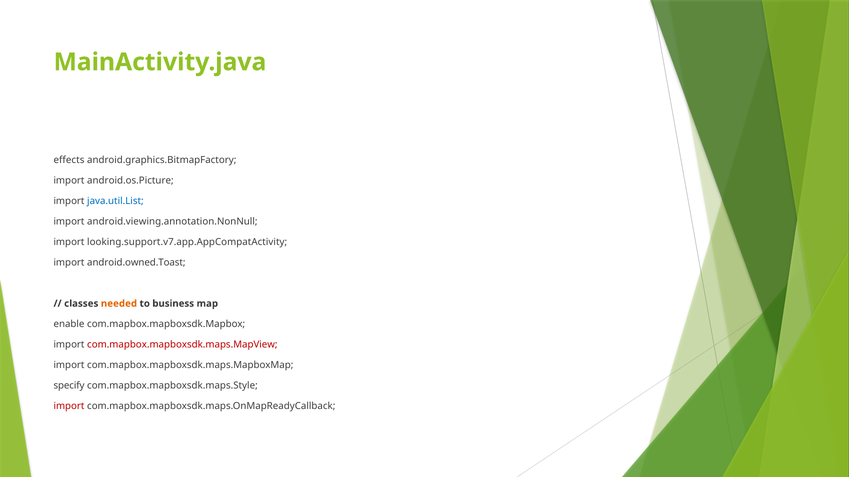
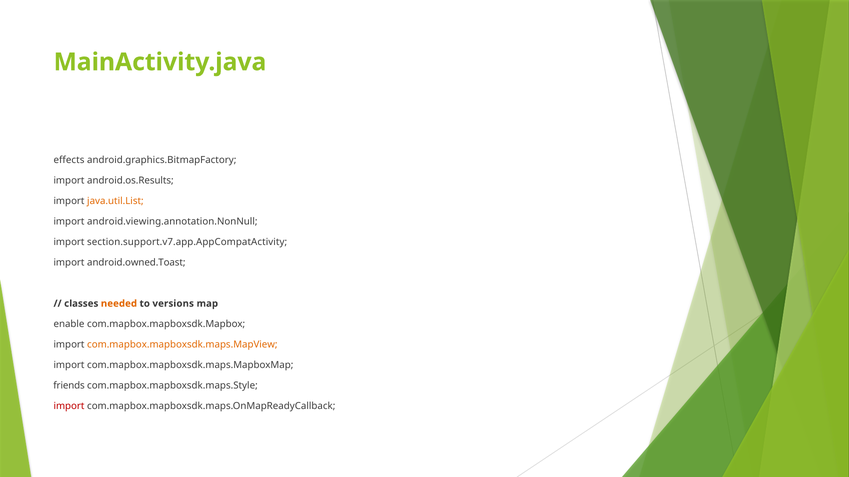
android.os.Picture: android.os.Picture -> android.os.Results
java.util.List colour: blue -> orange
looking.support.v7.app.AppCompatActivity: looking.support.v7.app.AppCompatActivity -> section.support.v7.app.AppCompatActivity
business: business -> versions
com.mapbox.mapboxsdk.maps.MapView colour: red -> orange
specify: specify -> friends
